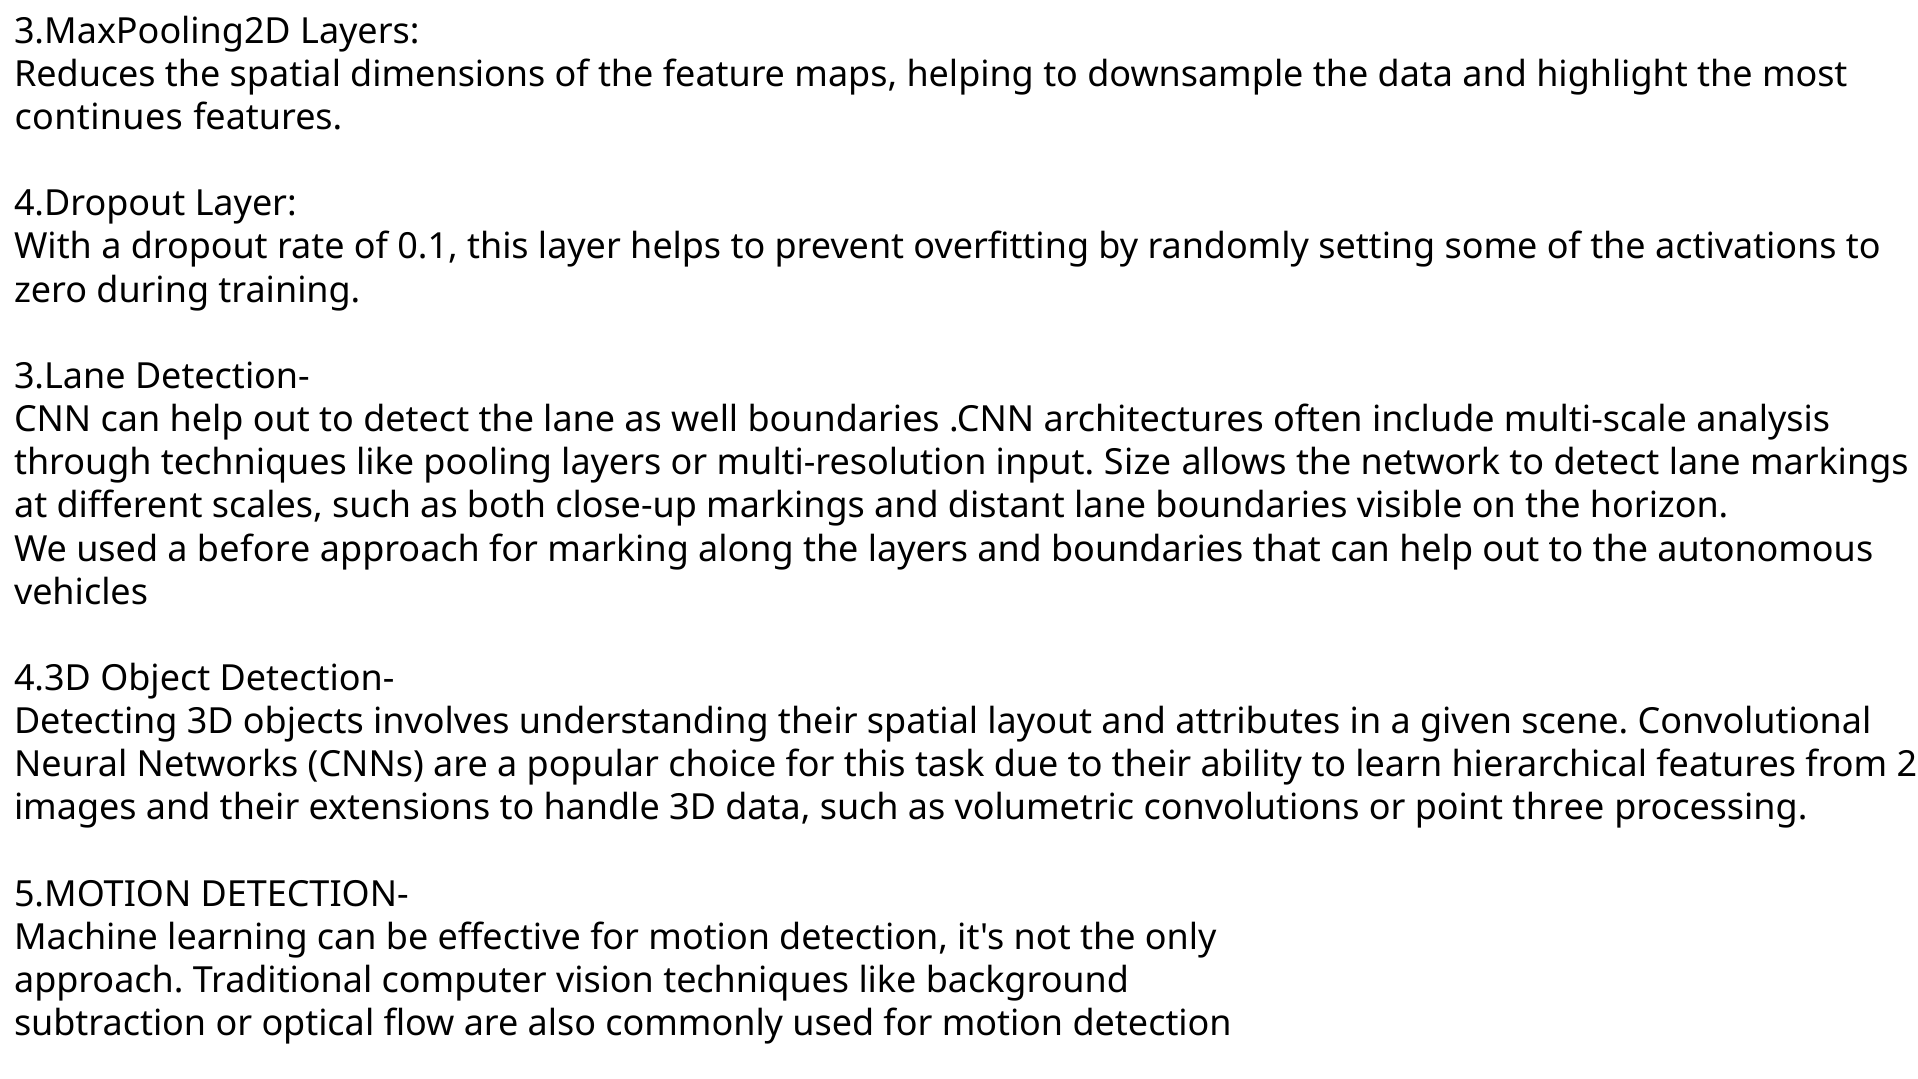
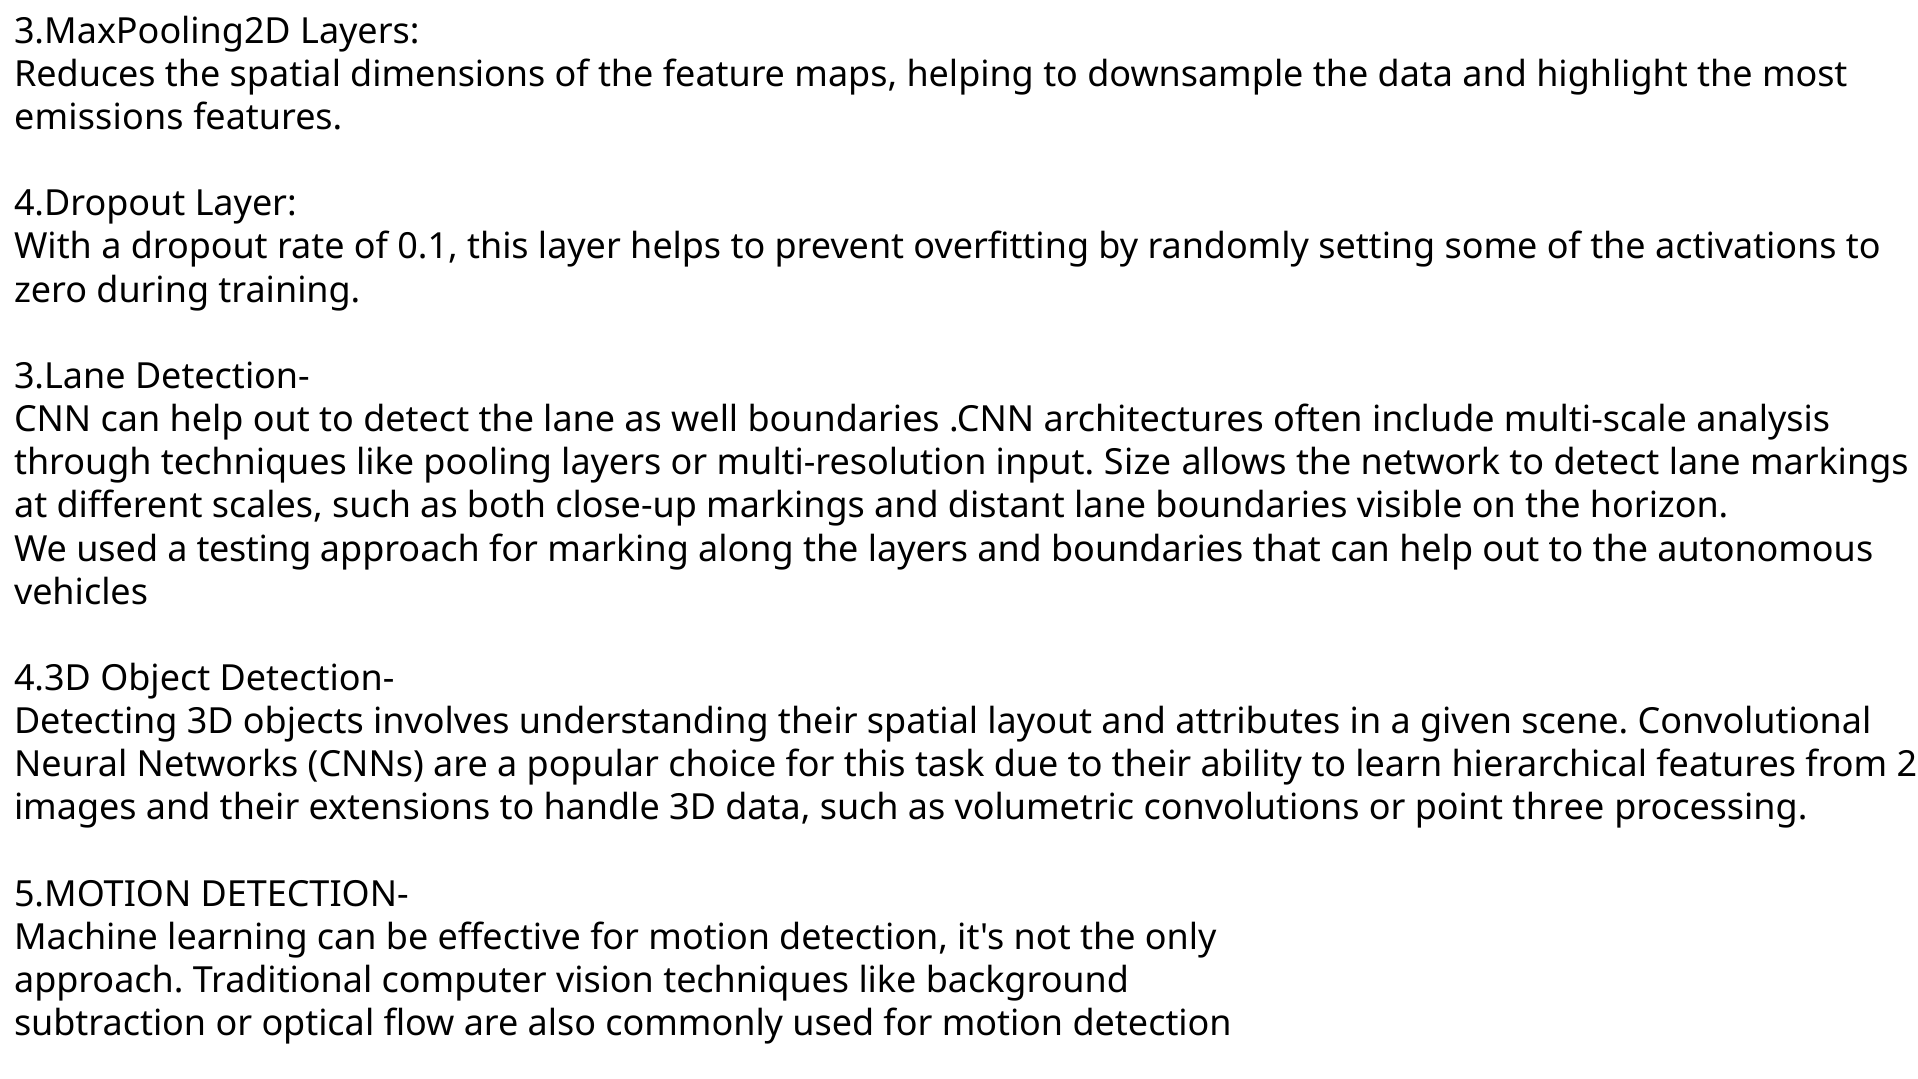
continues: continues -> emissions
before: before -> testing
